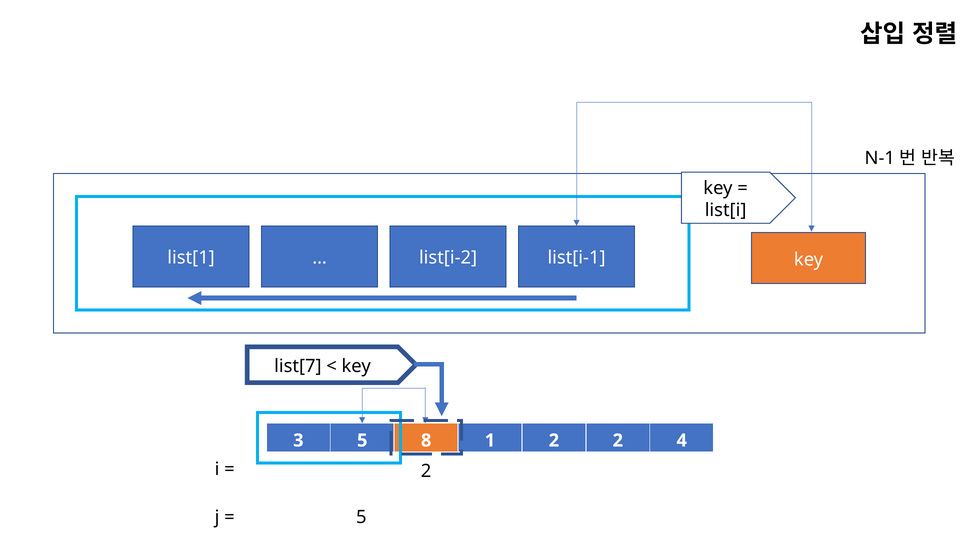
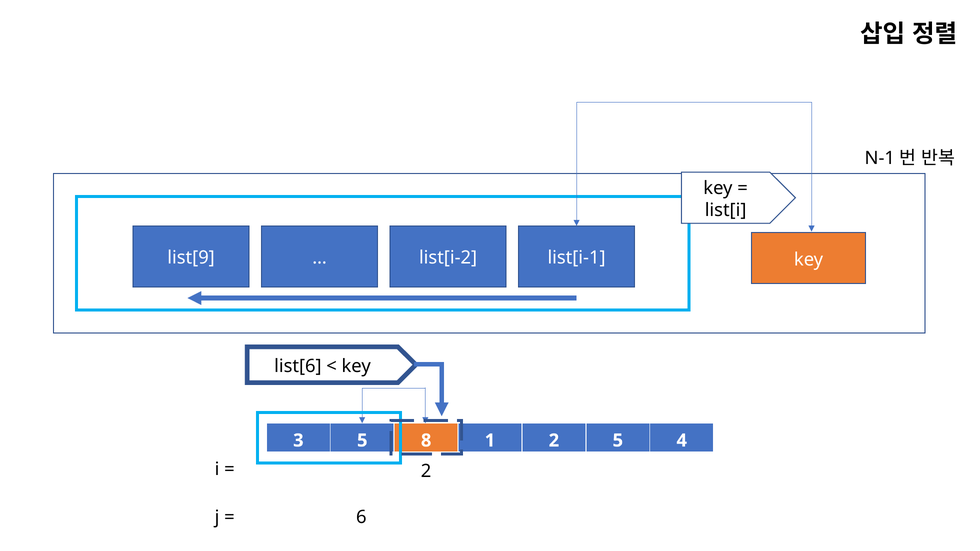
list[1: list[1 -> list[9
list[7: list[7 -> list[6
2 2: 2 -> 5
5 at (361, 518): 5 -> 6
